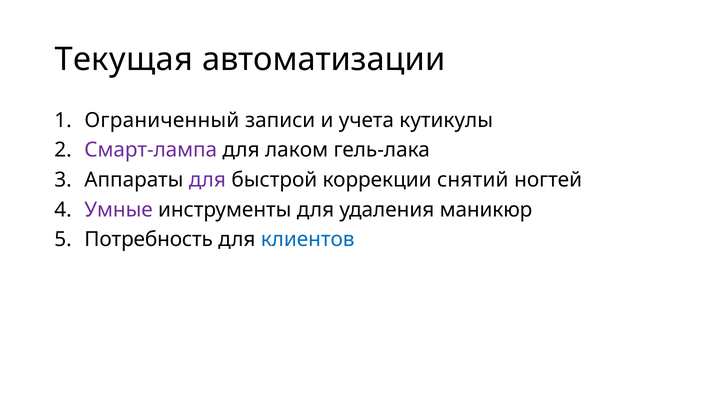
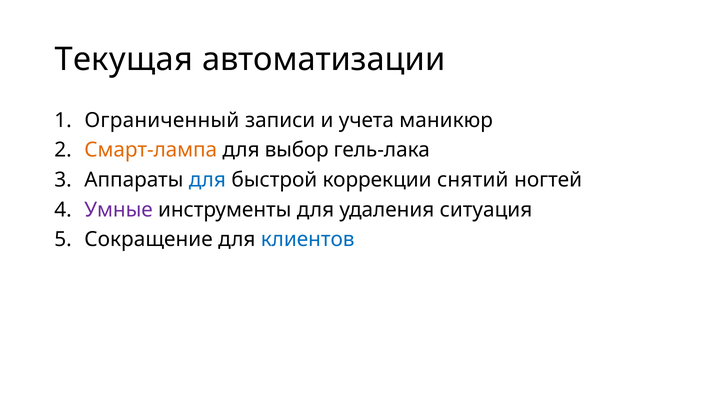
кутикулы: кутикулы -> маникюр
Смарт-лампа colour: purple -> orange
лаком: лаком -> выбор
для at (207, 180) colour: purple -> blue
маникюр: маникюр -> ситуация
Потребность: Потребность -> Сокращение
